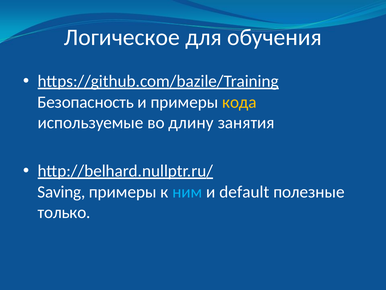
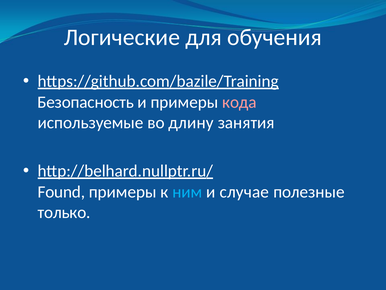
Логическое: Логическое -> Логические
кода colour: yellow -> pink
Saving: Saving -> Found
default: default -> случае
